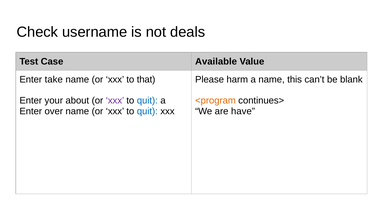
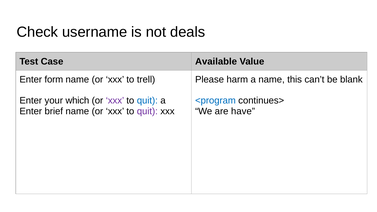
take: take -> form
that: that -> trell
about: about -> which
<program colour: orange -> blue
over: over -> brief
quit at (147, 111) colour: blue -> purple
